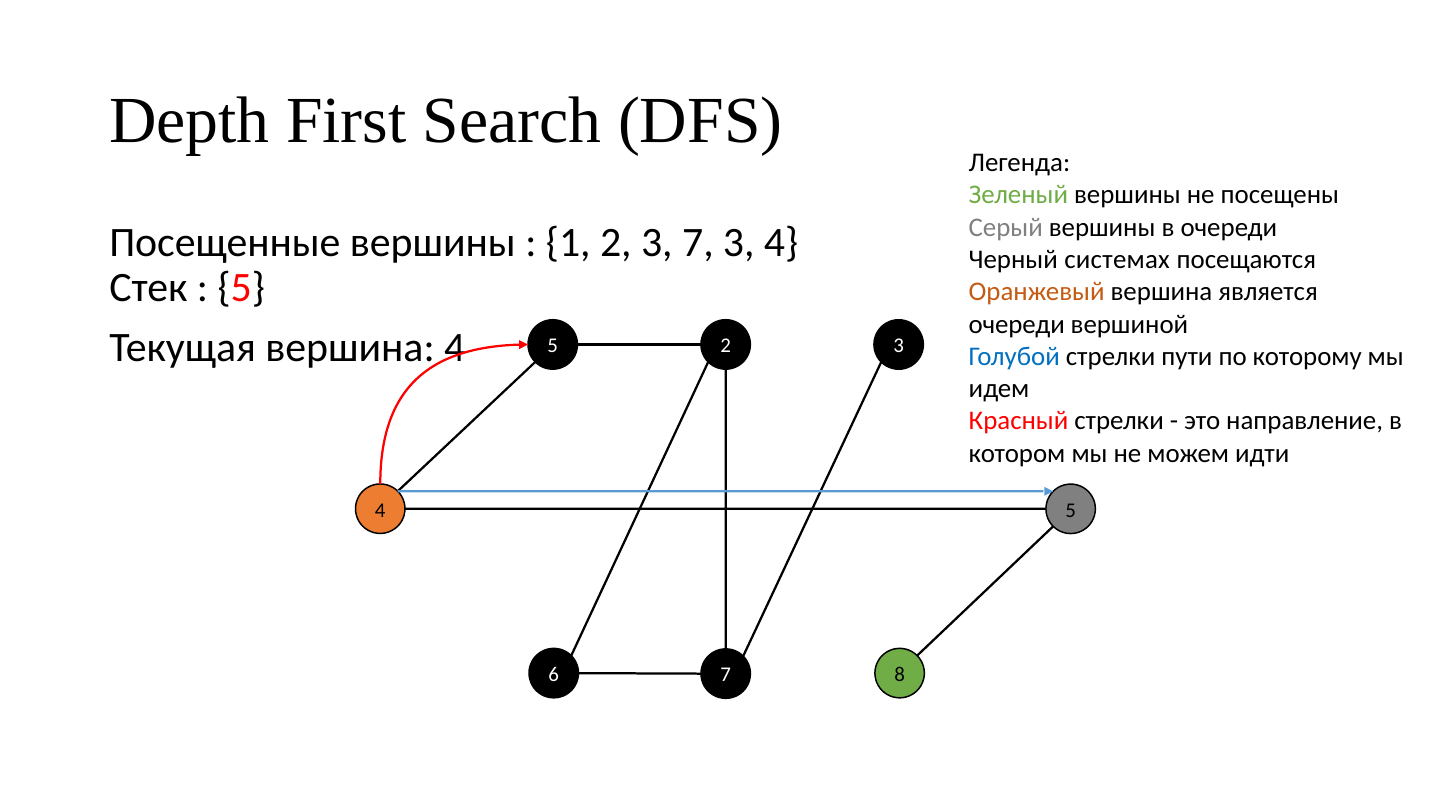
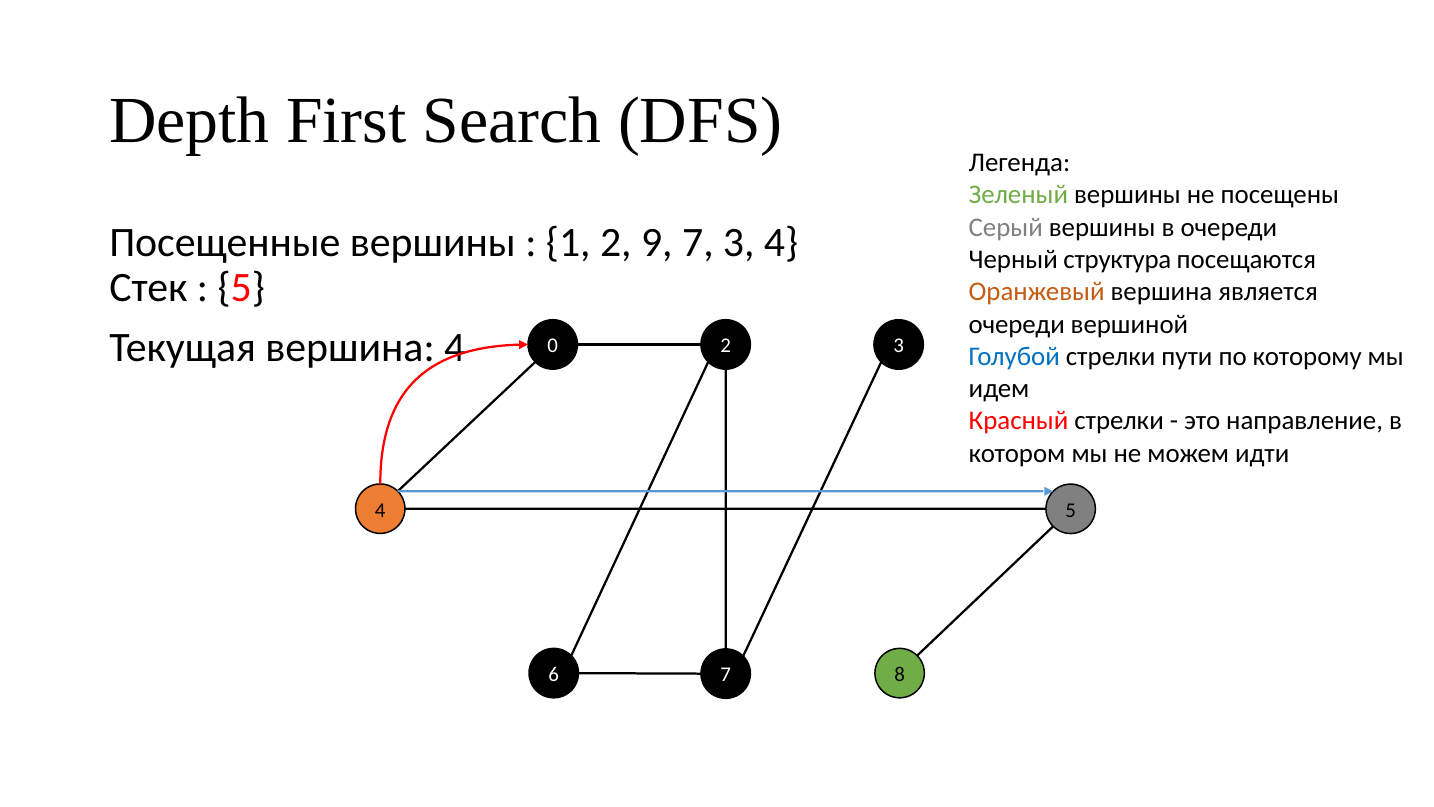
2 3: 3 -> 9
системах: системах -> структура
4 5: 5 -> 0
